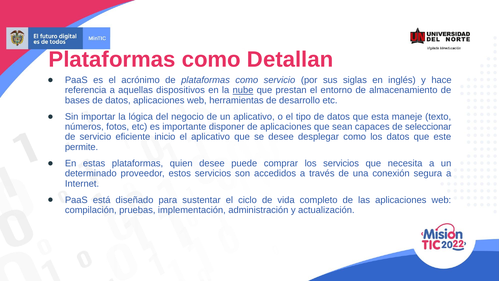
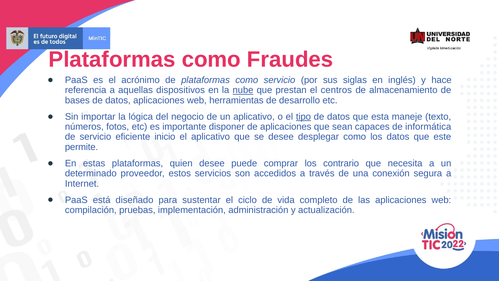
Detallan: Detallan -> Fraudes
entorno: entorno -> centros
tipo underline: none -> present
seleccionar: seleccionar -> informática
los servicios: servicios -> contrario
